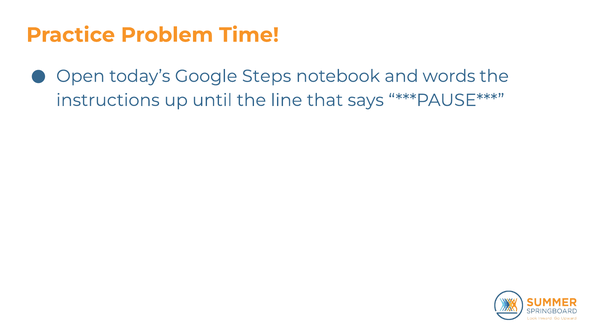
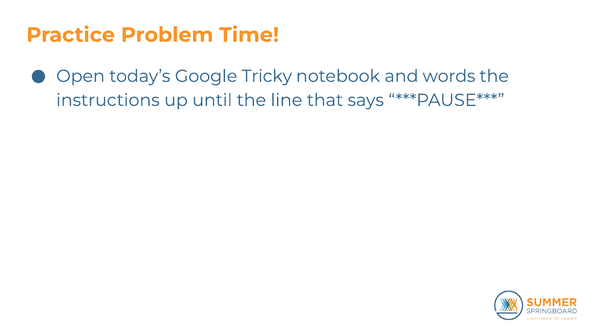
Steps: Steps -> Tricky
